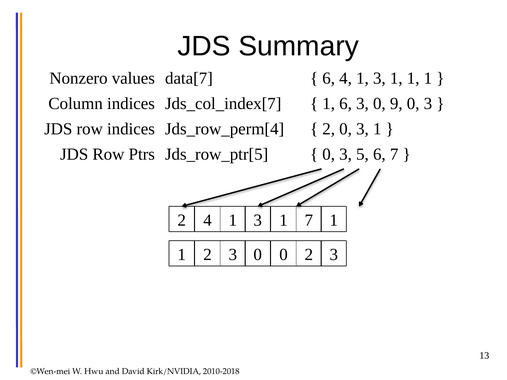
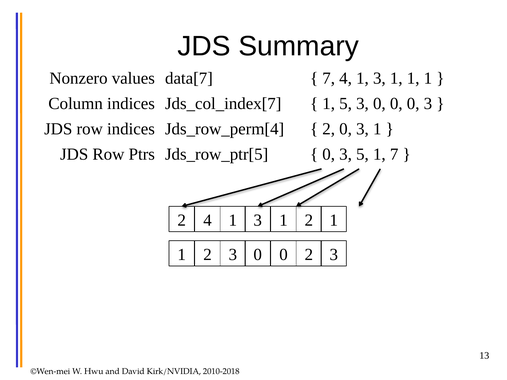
6 at (329, 78): 6 -> 7
1 6: 6 -> 5
9 at (396, 104): 9 -> 0
5 6: 6 -> 1
3 1 7: 7 -> 2
